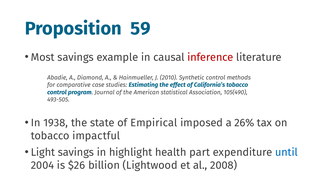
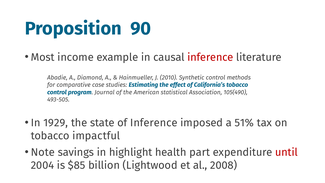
59: 59 -> 90
Most savings: savings -> income
1938: 1938 -> 1929
of Empirical: Empirical -> Inference
26%: 26% -> 51%
Light: Light -> Note
until colour: blue -> red
$26: $26 -> $85
